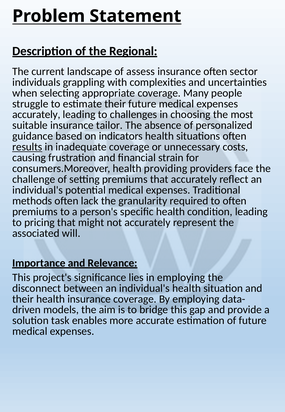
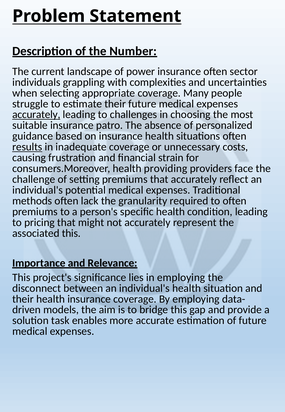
Regional: Regional -> Number
assess: assess -> power
accurately at (36, 114) underline: none -> present
tailor: tailor -> patro
on indicators: indicators -> insurance
associated will: will -> this
